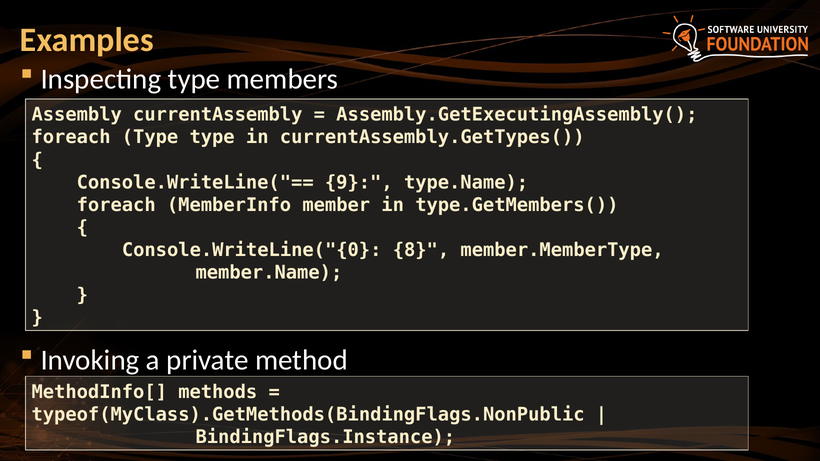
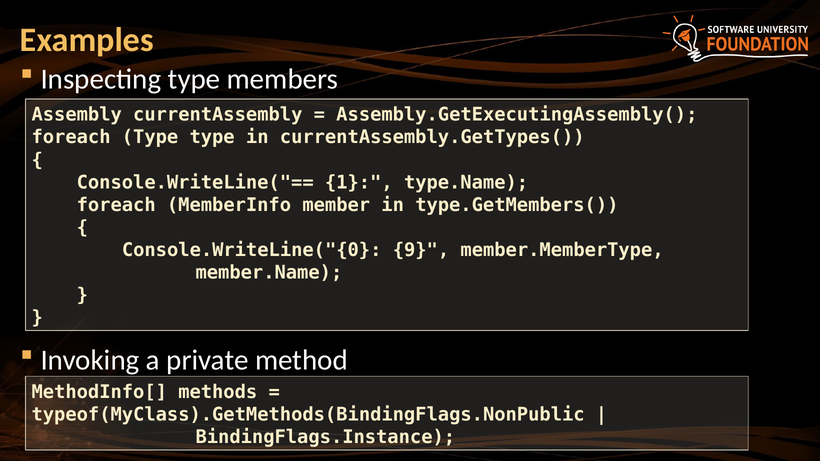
9: 9 -> 1
8: 8 -> 9
